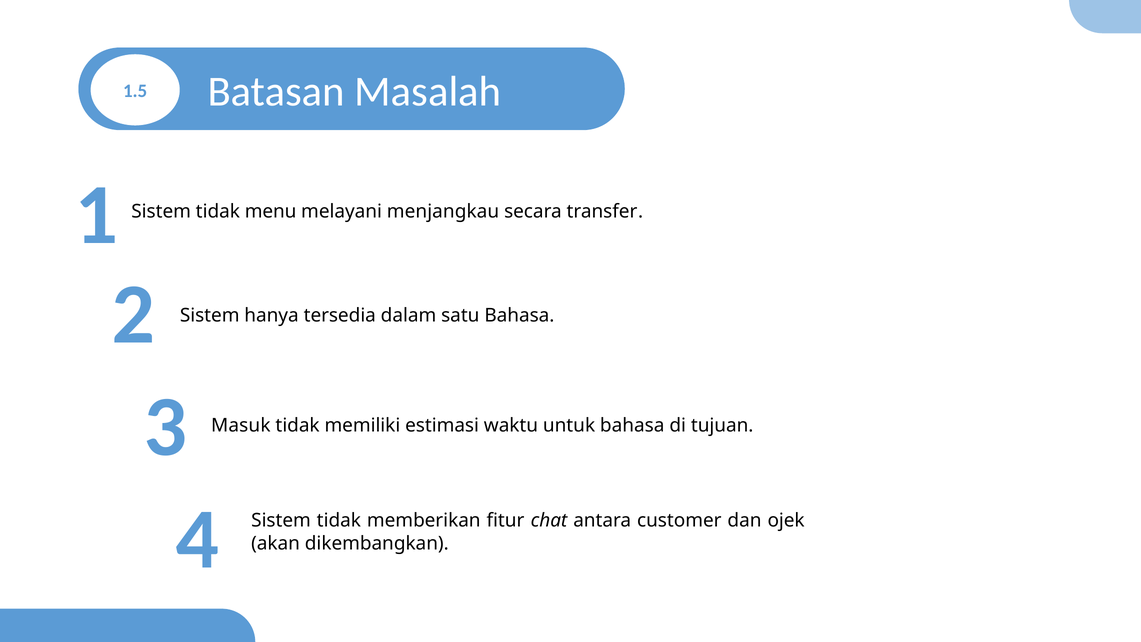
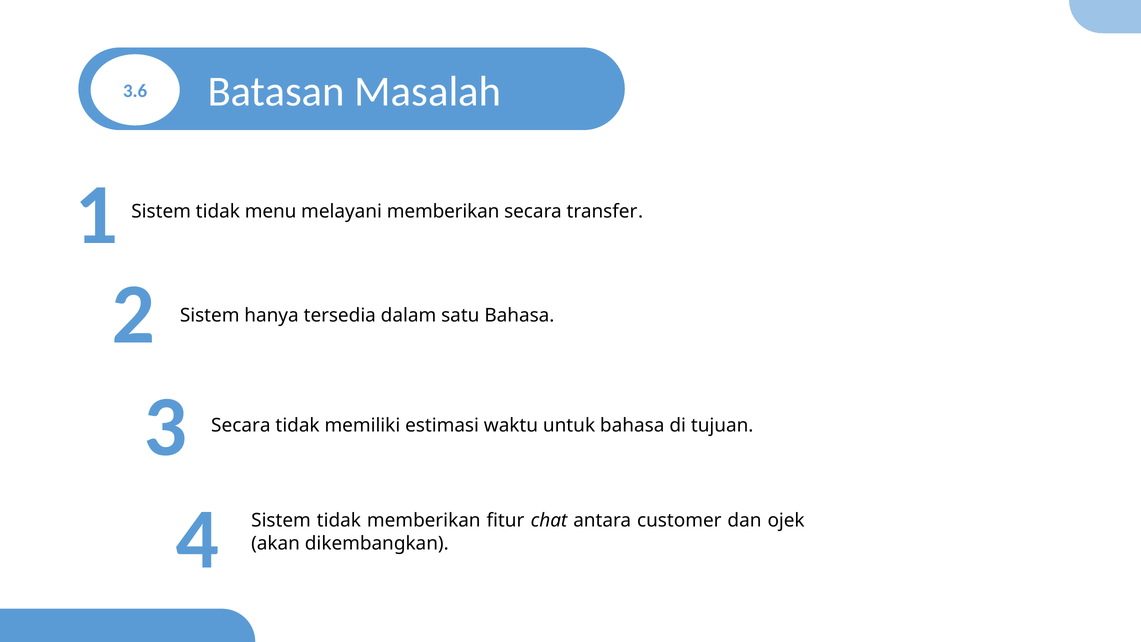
1.5: 1.5 -> 3.6
melayani menjangkau: menjangkau -> memberikan
Masuk at (241, 425): Masuk -> Secara
